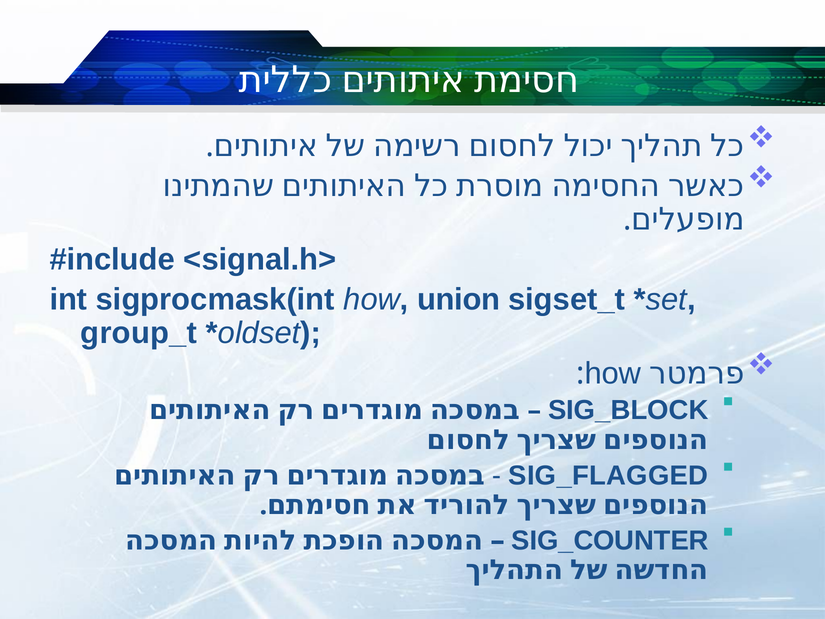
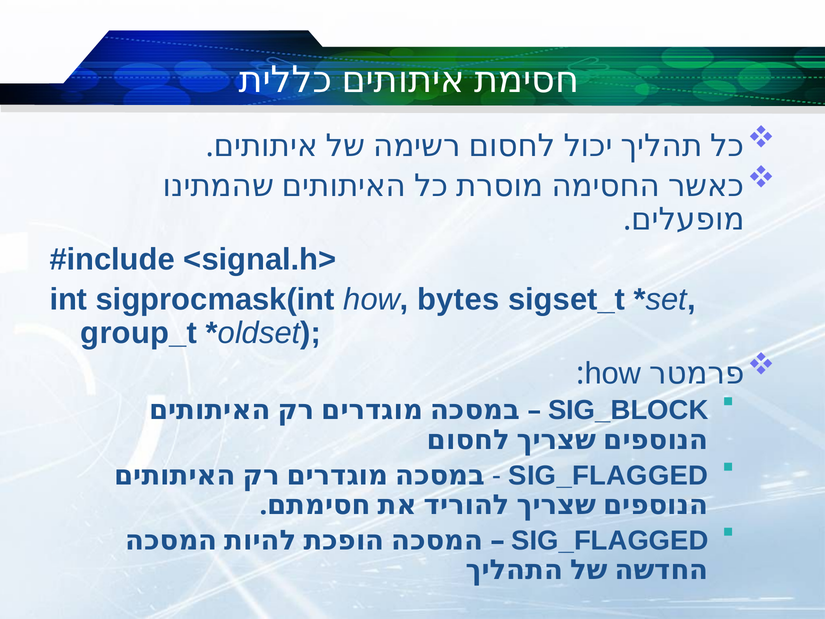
union: union -> bytes
SIG_COUNTER at (610, 540): SIG_COUNTER -> SIG_FLAGGED
